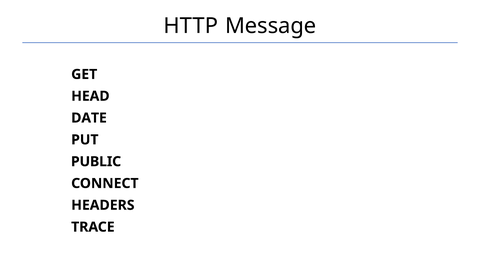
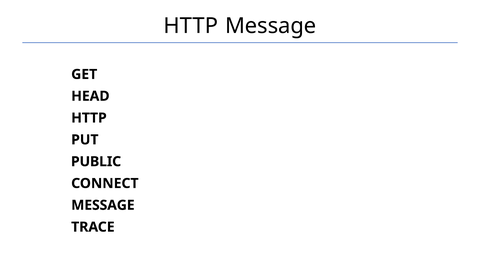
DATE at (89, 118): DATE -> HTTP
HEADERS at (103, 205): HEADERS -> MESSAGE
